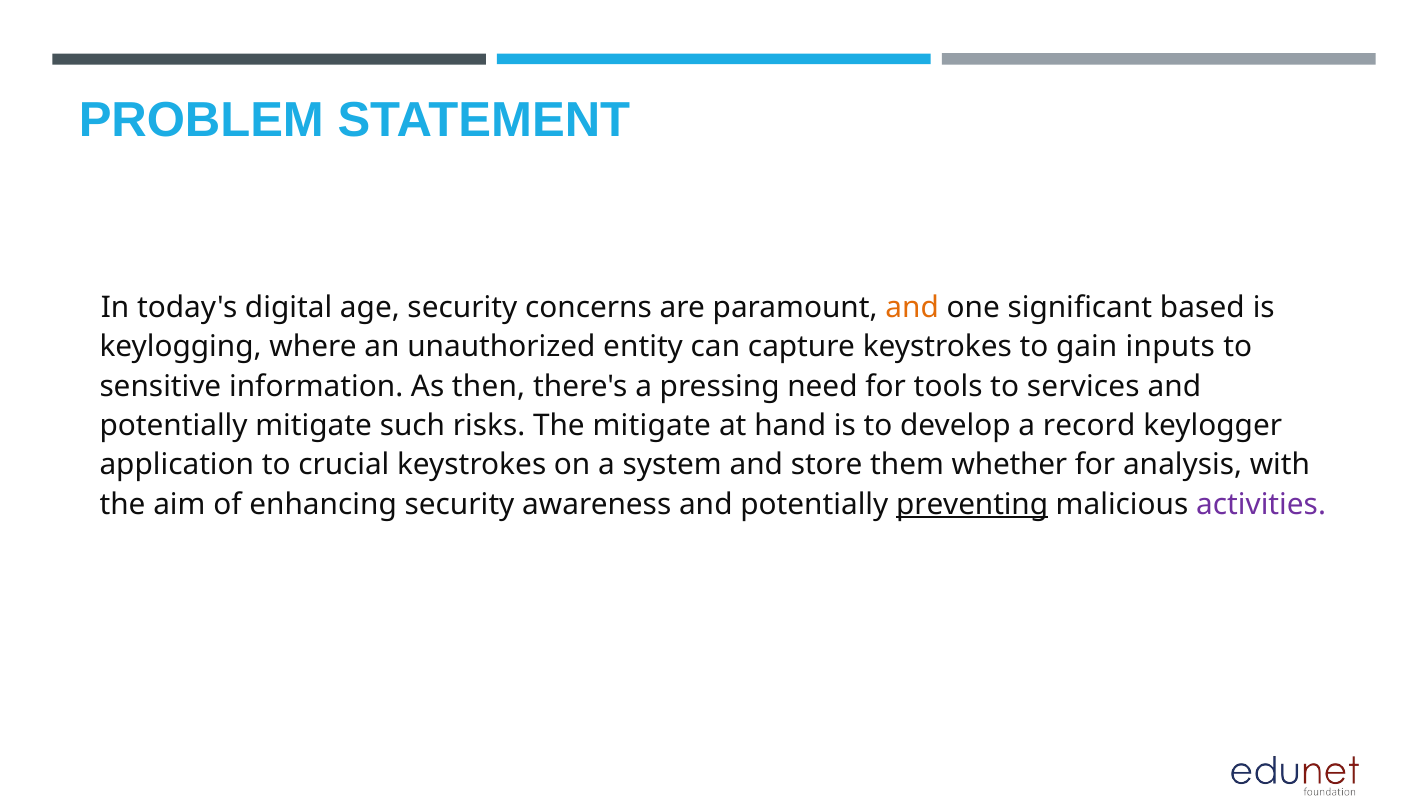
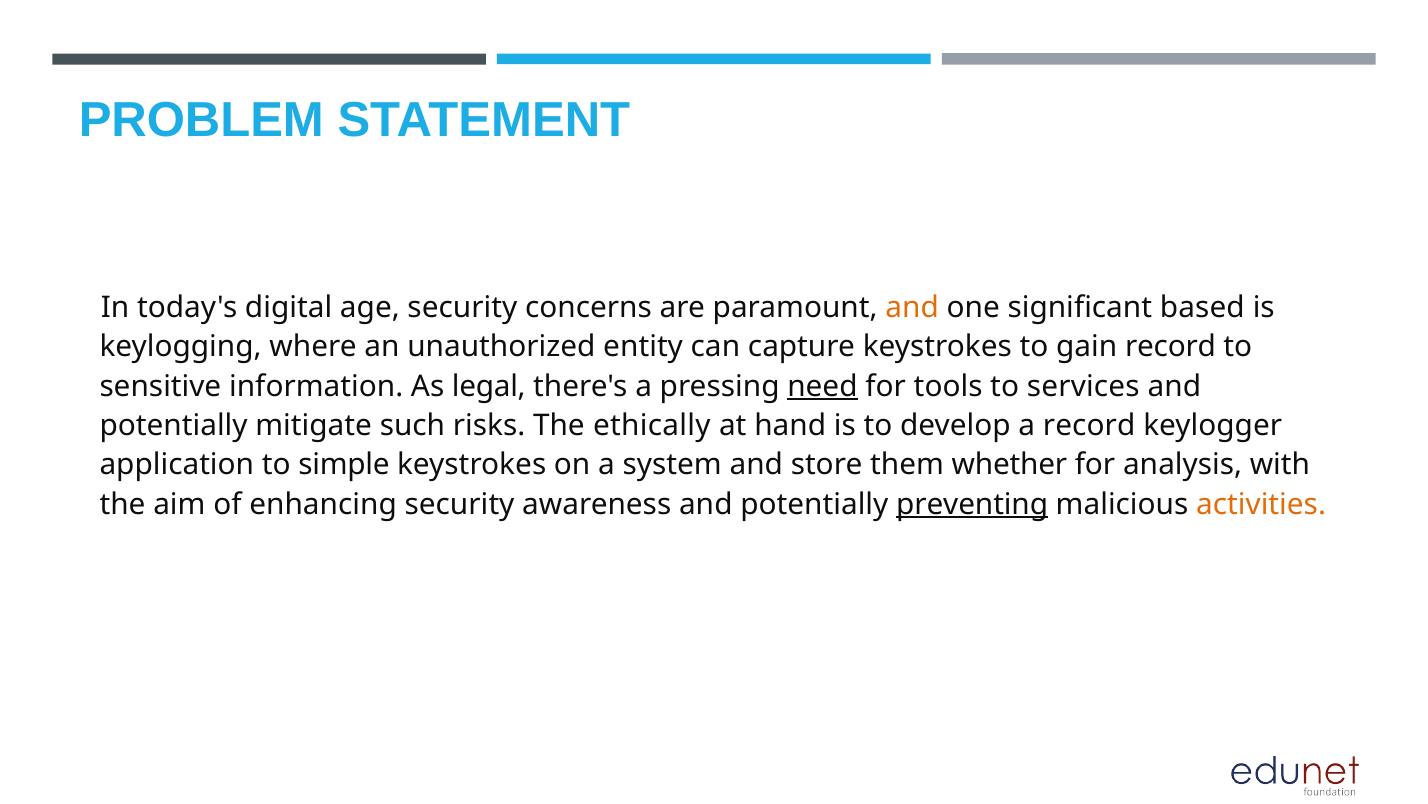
gain inputs: inputs -> record
then: then -> legal
need underline: none -> present
The mitigate: mitigate -> ethically
crucial: crucial -> simple
activities colour: purple -> orange
